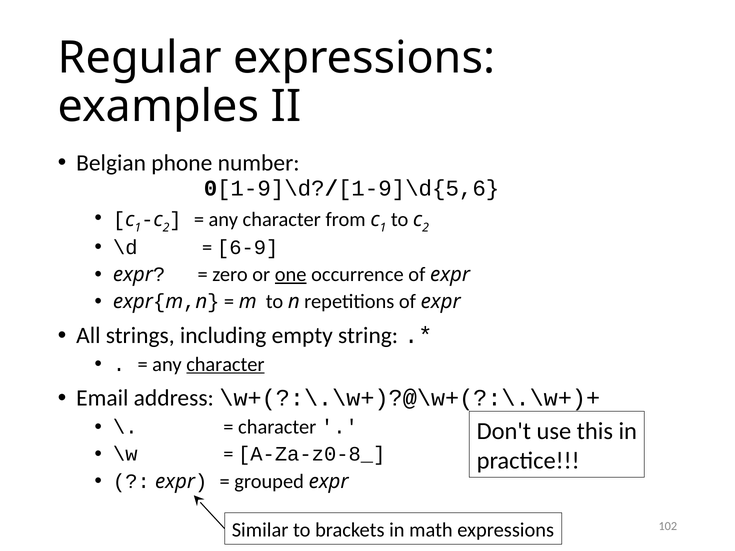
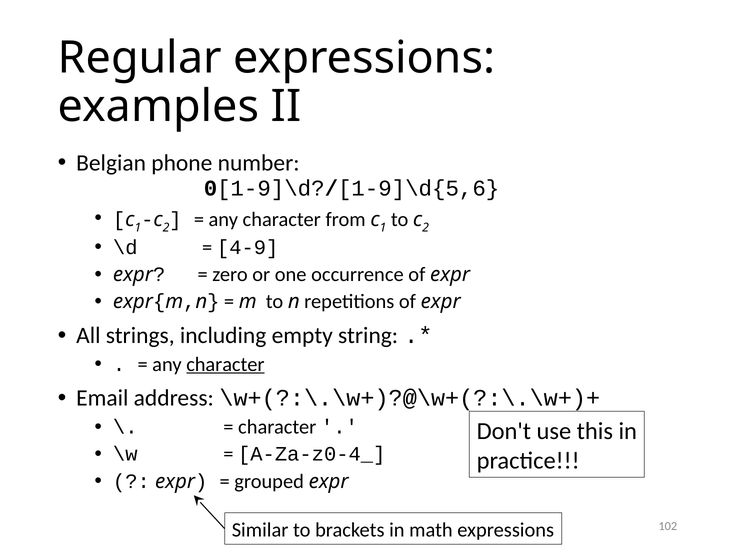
6-9: 6-9 -> 4-9
one underline: present -> none
A-Za-z0-8_: A-Za-z0-8_ -> A-Za-z0-4_
